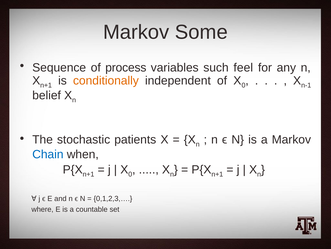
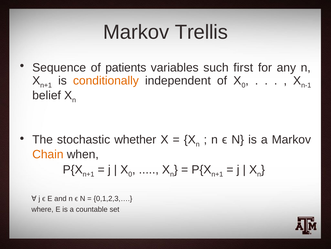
Some: Some -> Trellis
process: process -> patients
feel: feel -> first
patients: patients -> whether
Chain colour: blue -> orange
